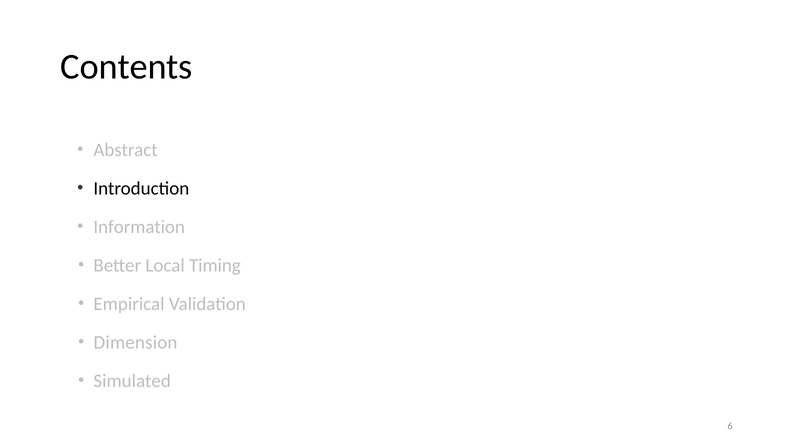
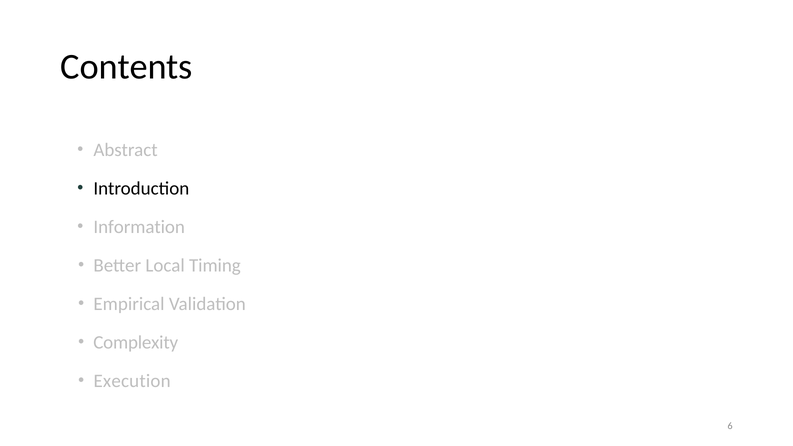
Dimension: Dimension -> Complexity
Simulated: Simulated -> Execution
